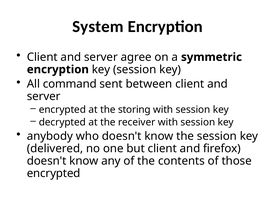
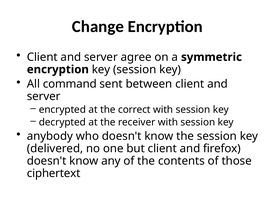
System: System -> Change
storing: storing -> correct
encrypted at (54, 173): encrypted -> ciphertext
